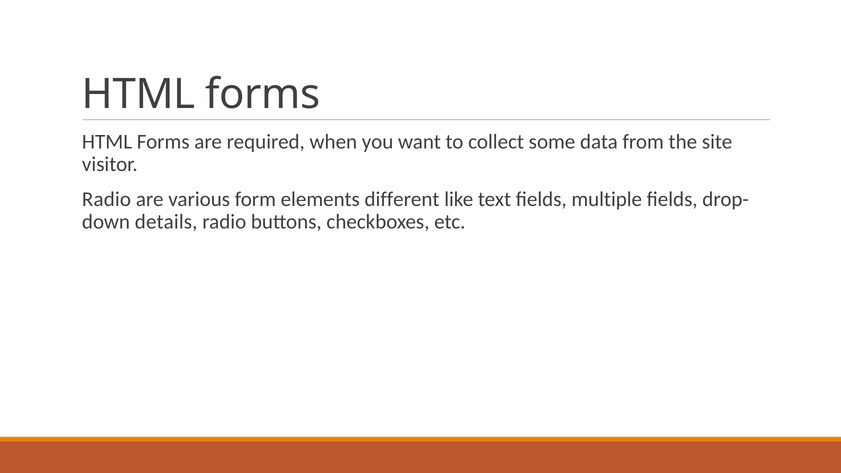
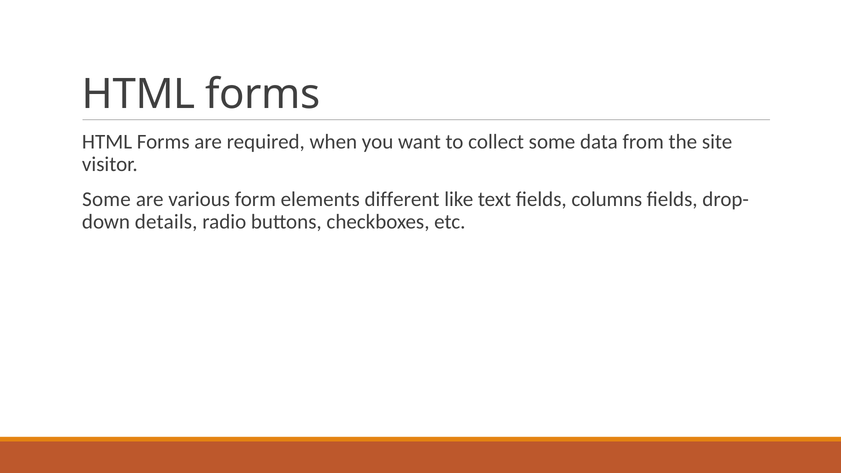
Radio at (107, 199): Radio -> Some
multiple: multiple -> columns
